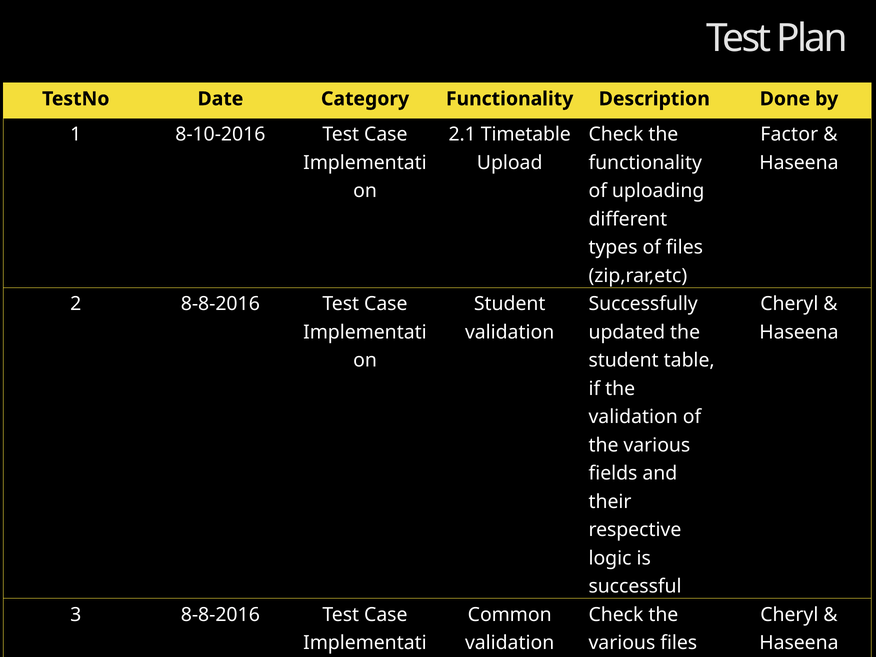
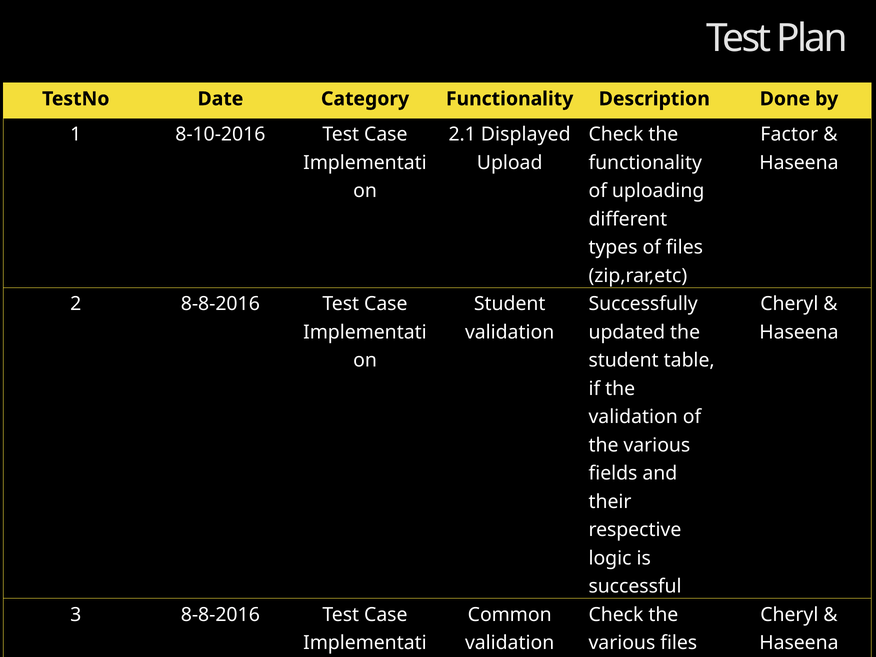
Timetable: Timetable -> Displayed
